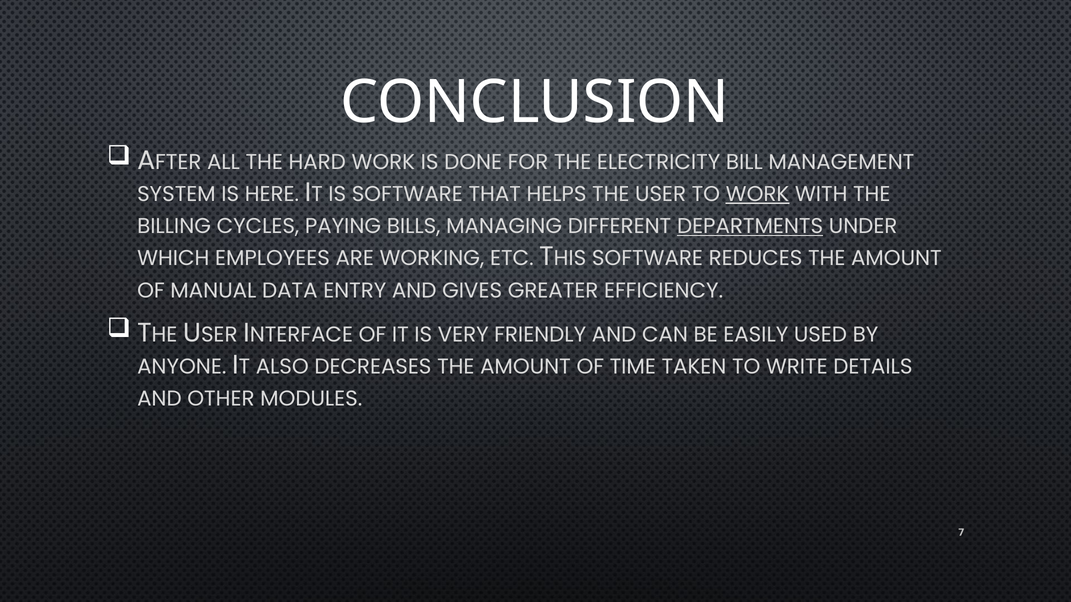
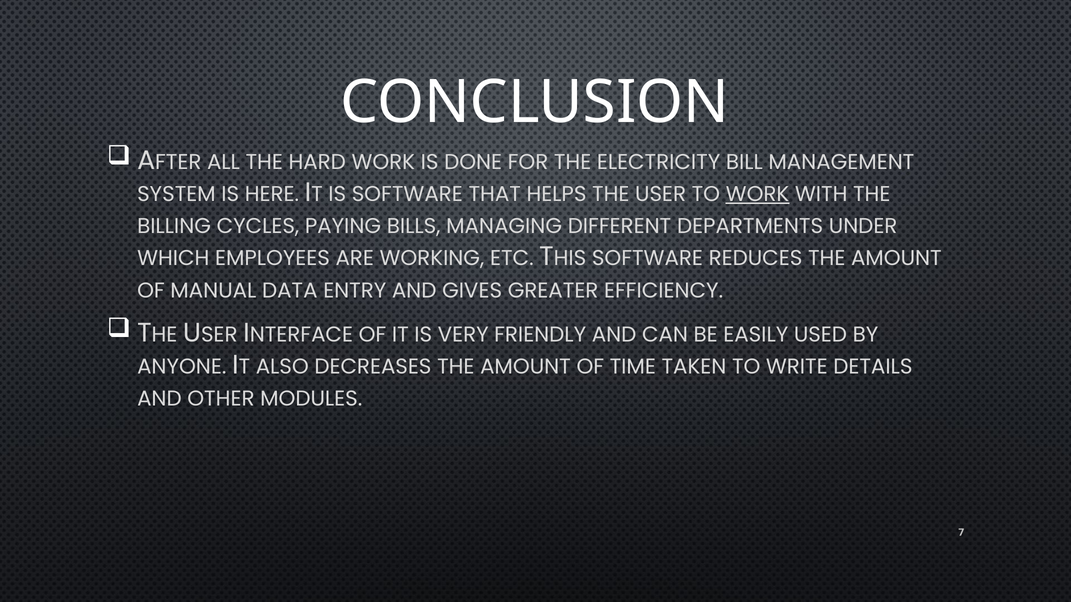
DEPARTMENTS underline: present -> none
